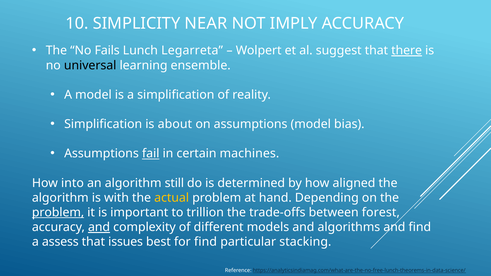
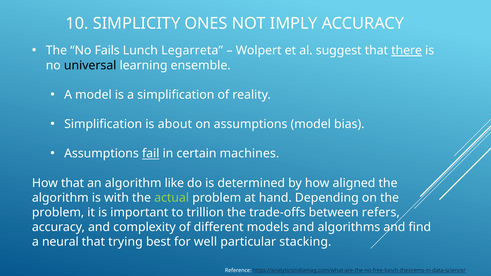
NEAR: NEAR -> ONES
How into: into -> that
still: still -> like
actual colour: yellow -> light green
problem at (58, 213) underline: present -> none
forest: forest -> refers
and at (99, 227) underline: present -> none
assess: assess -> neural
issues: issues -> trying
for find: find -> well
